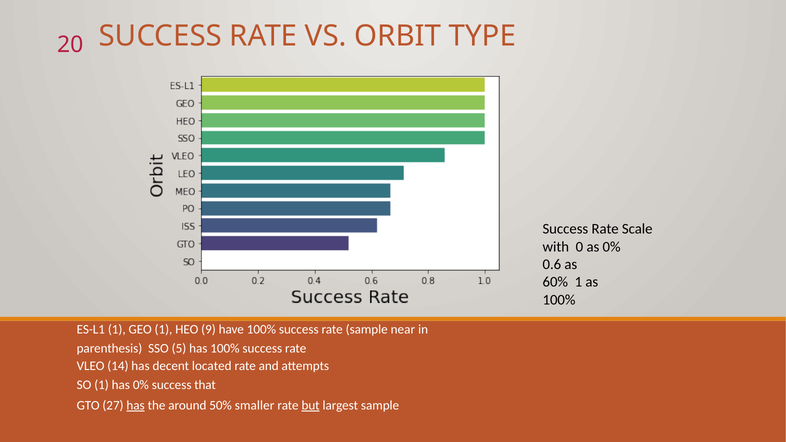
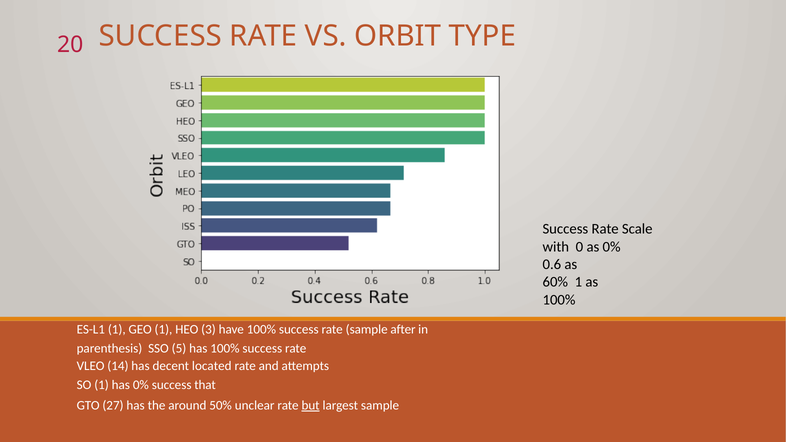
9: 9 -> 3
near: near -> after
has at (136, 405) underline: present -> none
smaller: smaller -> unclear
